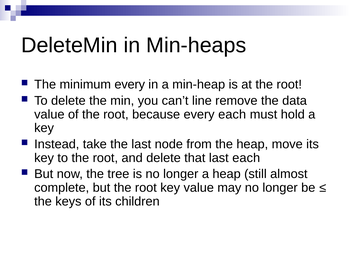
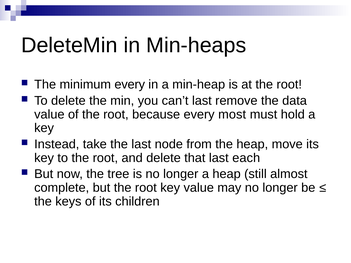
can’t line: line -> last
every each: each -> most
